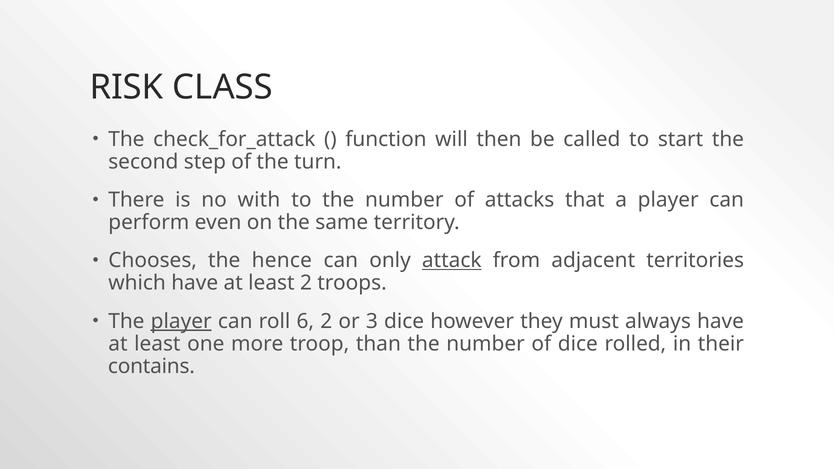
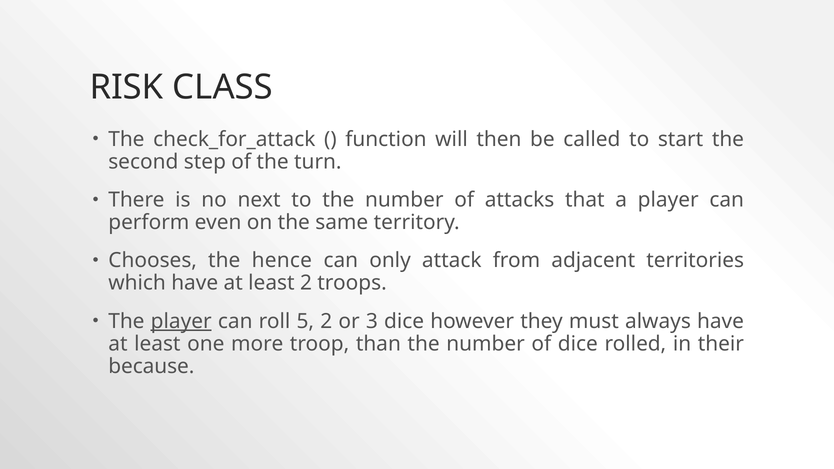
with: with -> next
attack underline: present -> none
6: 6 -> 5
contains: contains -> because
